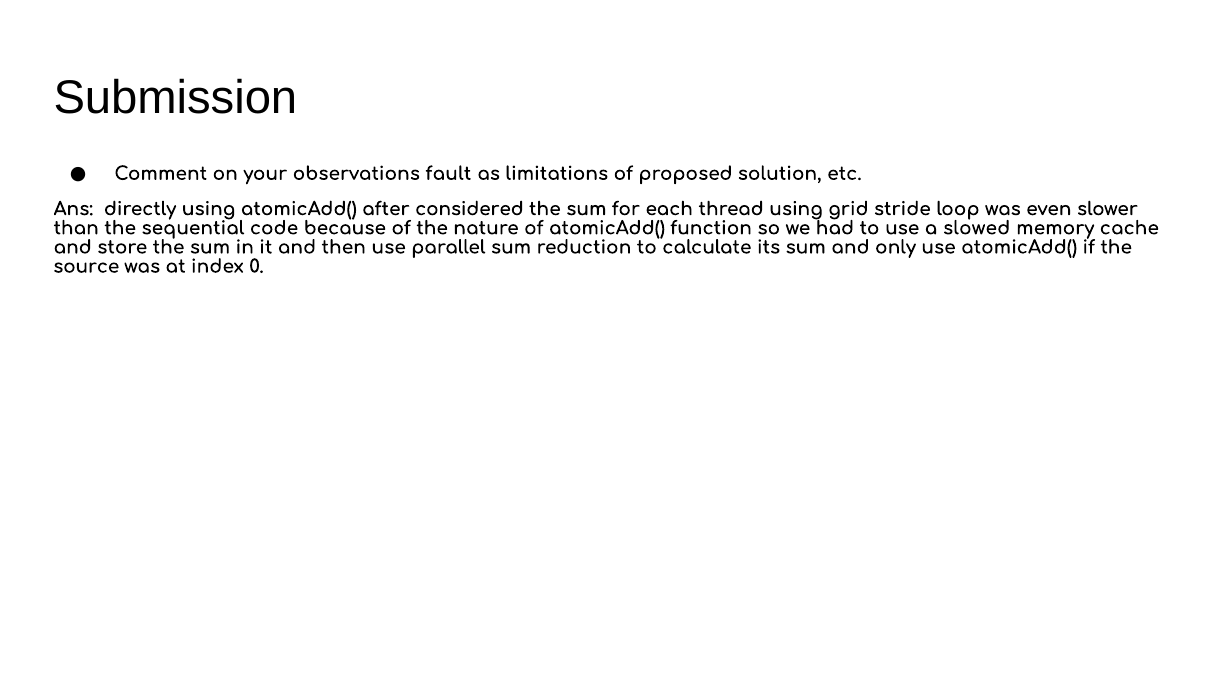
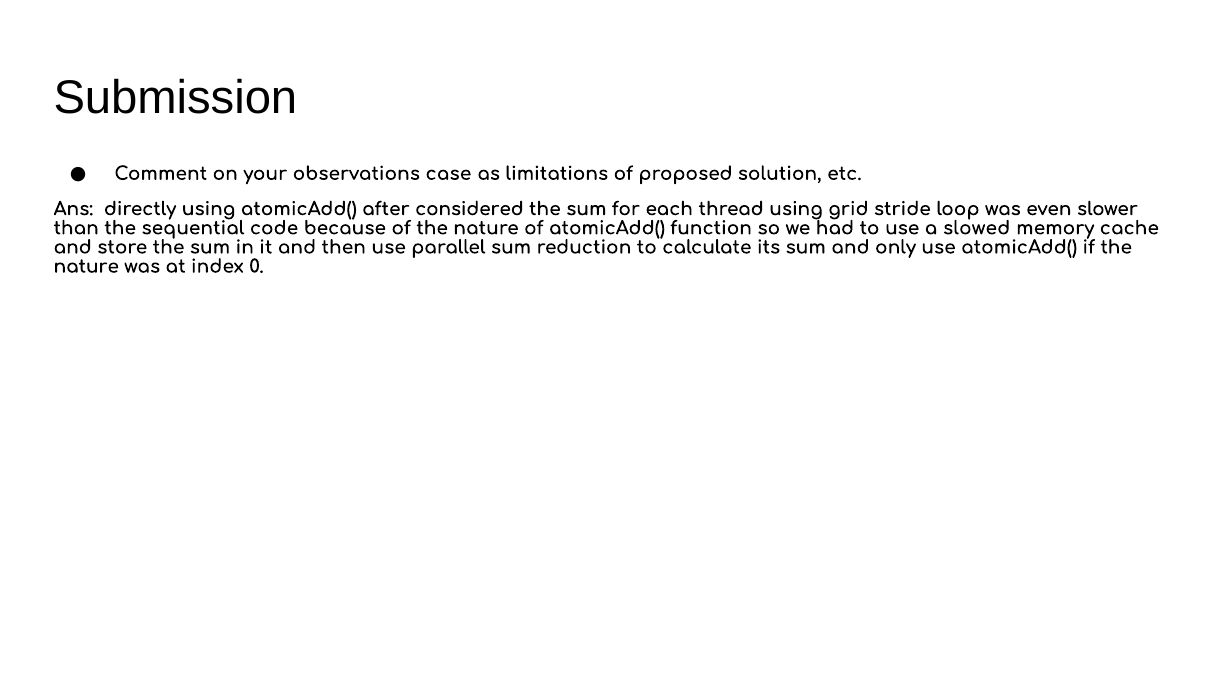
fault: fault -> case
source at (86, 267): source -> nature
